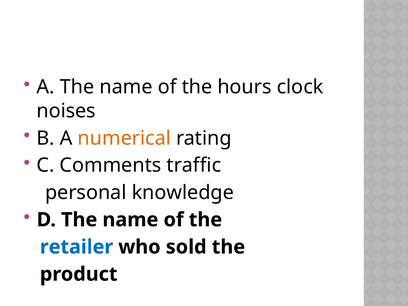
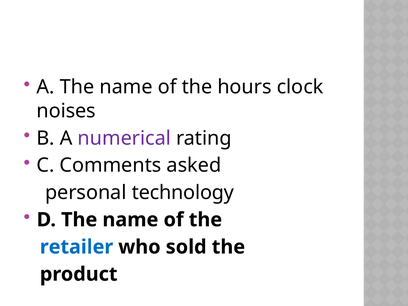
numerical colour: orange -> purple
traffic: traffic -> asked
knowledge: knowledge -> technology
